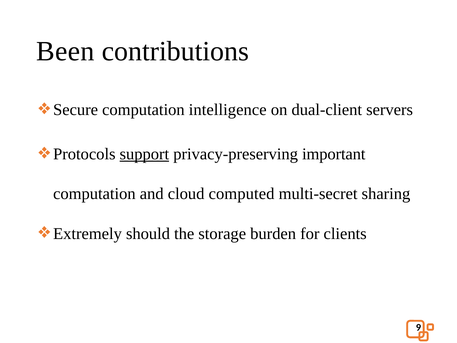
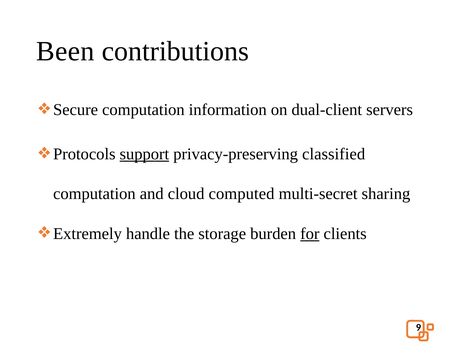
intelligence: intelligence -> information
important: important -> classified
should: should -> handle
for underline: none -> present
